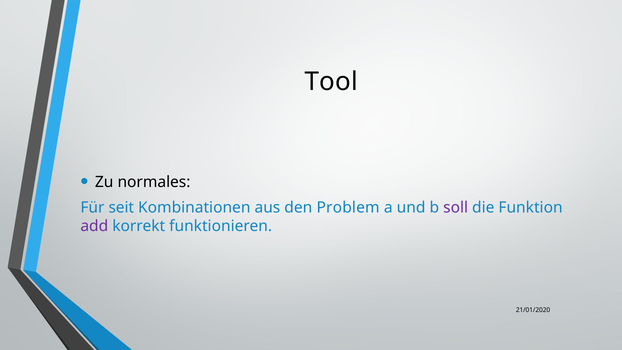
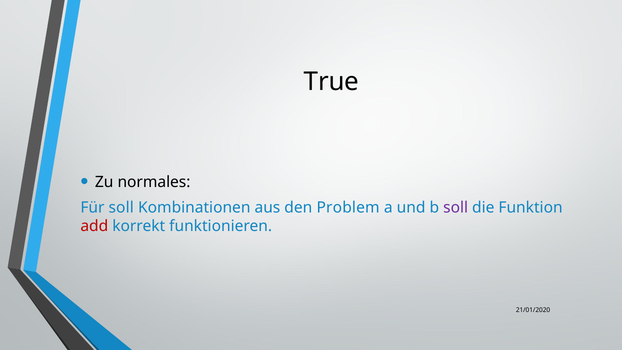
Tool: Tool -> True
Für seit: seit -> soll
add colour: purple -> red
